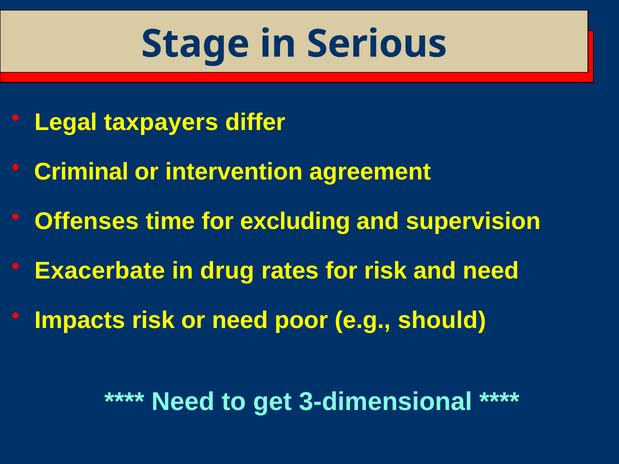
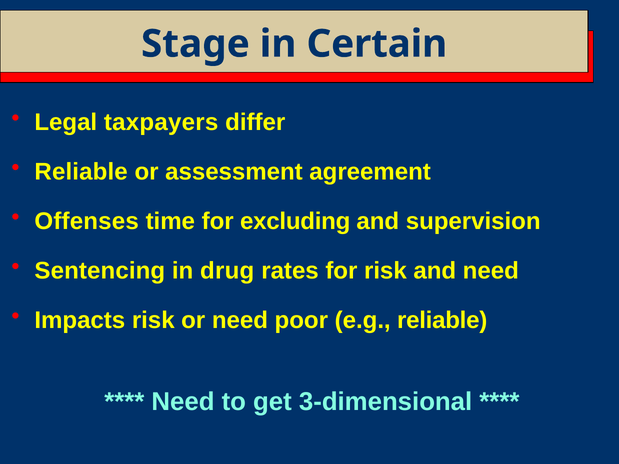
Serious: Serious -> Certain
Criminal at (81, 172): Criminal -> Reliable
intervention: intervention -> assessment
Exacerbate: Exacerbate -> Sentencing
e.g should: should -> reliable
